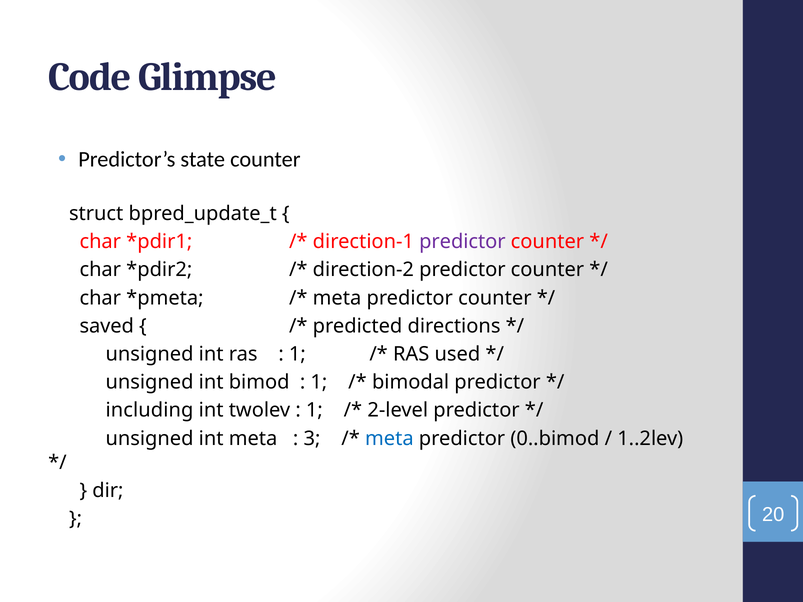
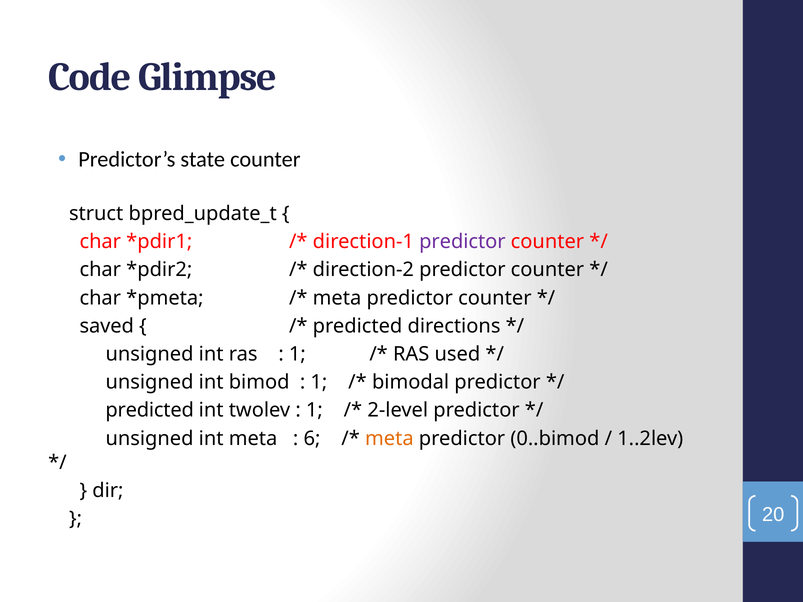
including at (149, 410): including -> predicted
3: 3 -> 6
meta at (389, 439) colour: blue -> orange
